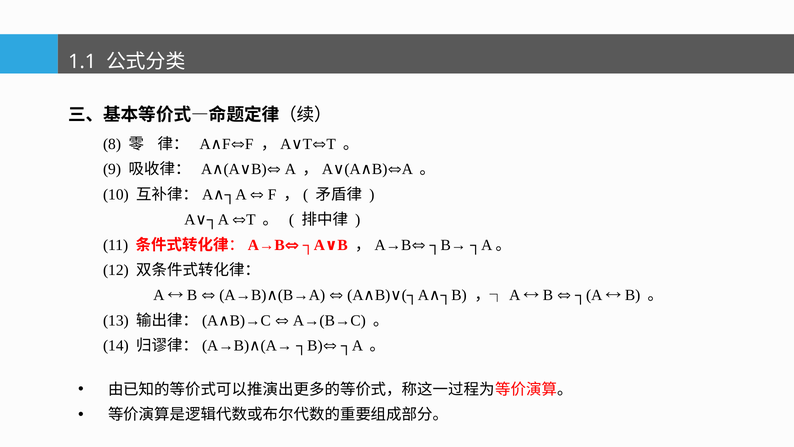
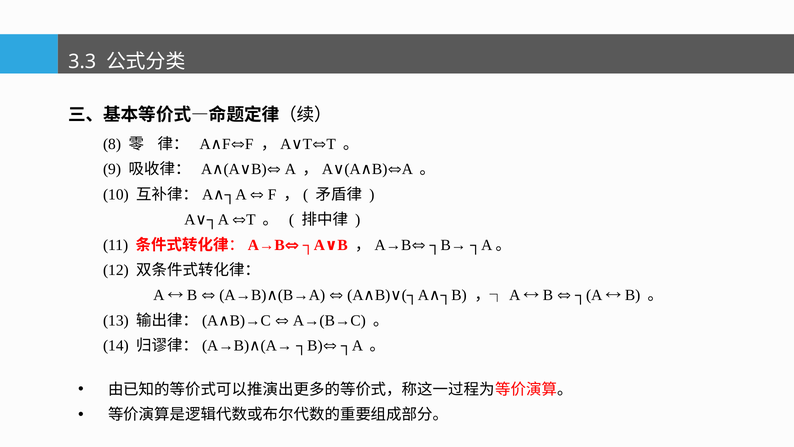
1.1: 1.1 -> 3.3
